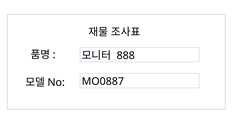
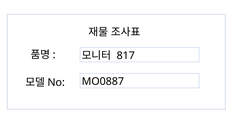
888: 888 -> 817
